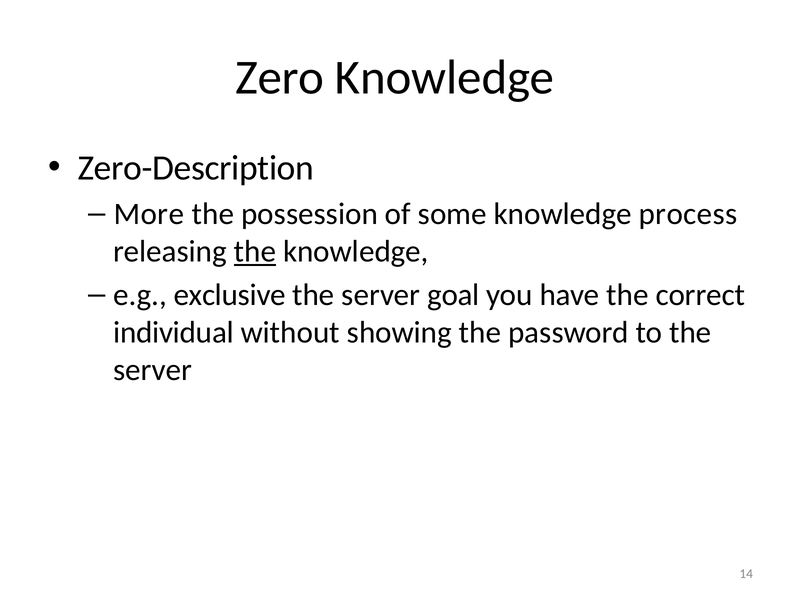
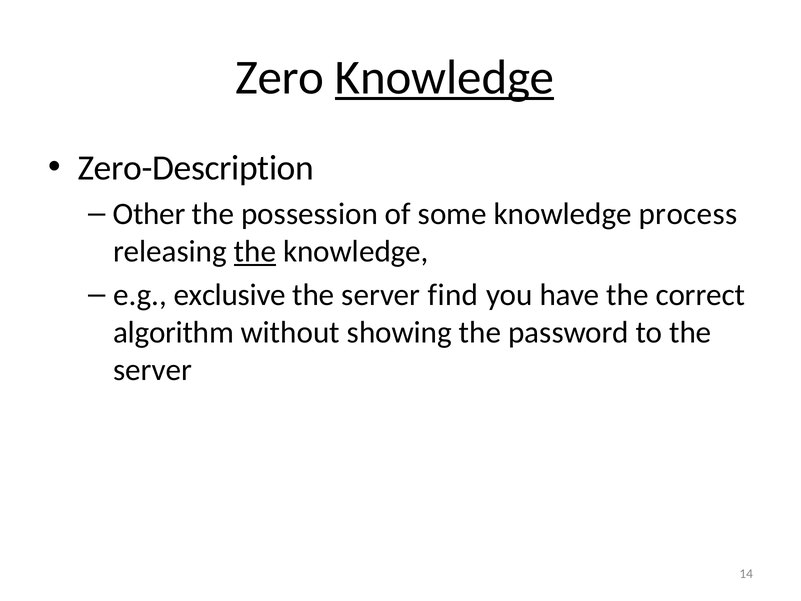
Knowledge at (445, 78) underline: none -> present
More: More -> Other
goal: goal -> find
individual: individual -> algorithm
